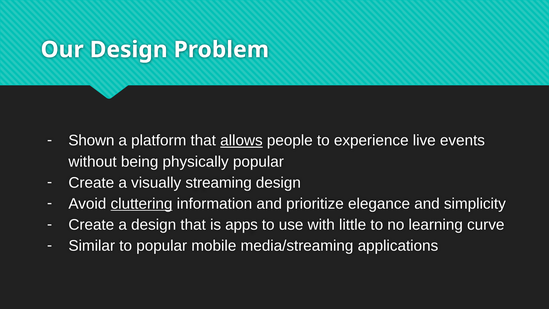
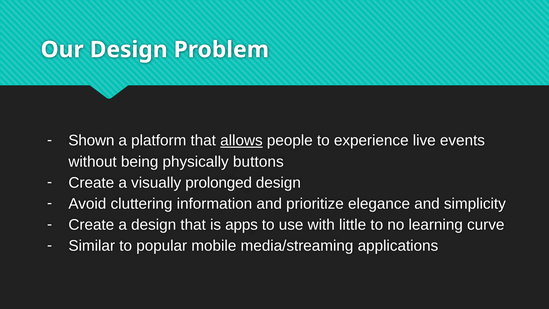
physically popular: popular -> buttons
streaming: streaming -> prolonged
cluttering underline: present -> none
